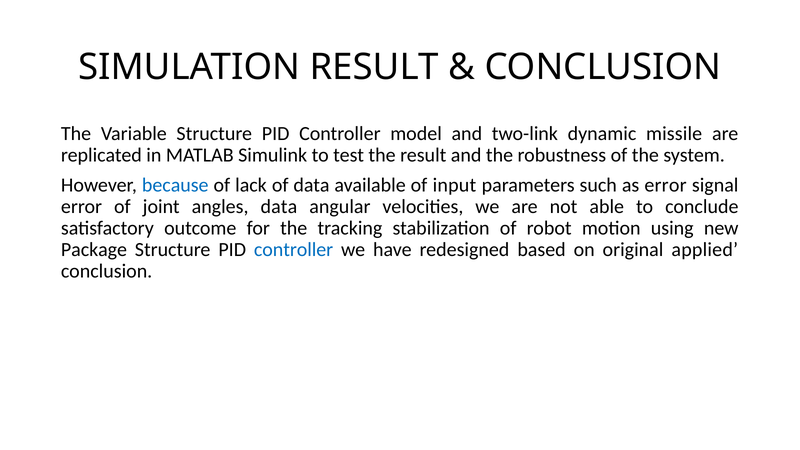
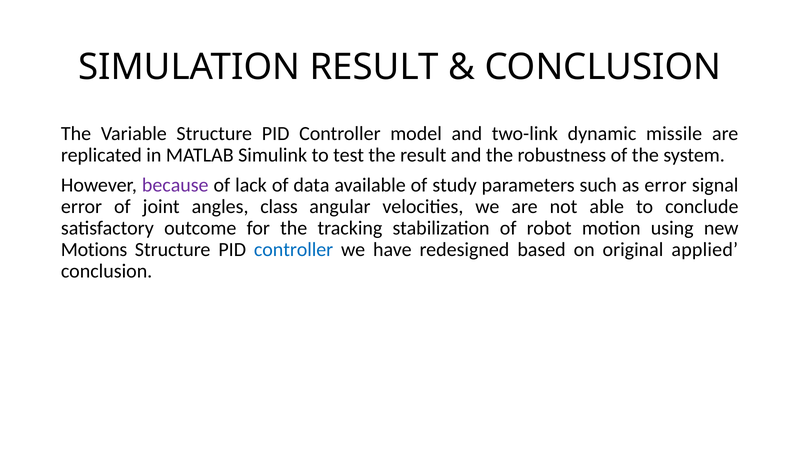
because colour: blue -> purple
input: input -> study
angles data: data -> class
Package: Package -> Motions
